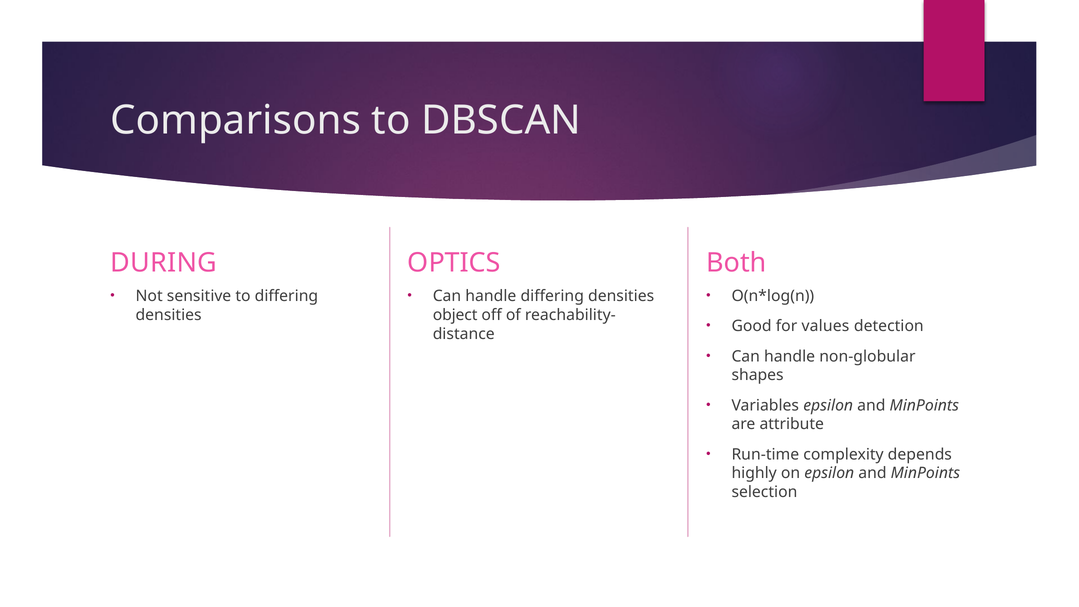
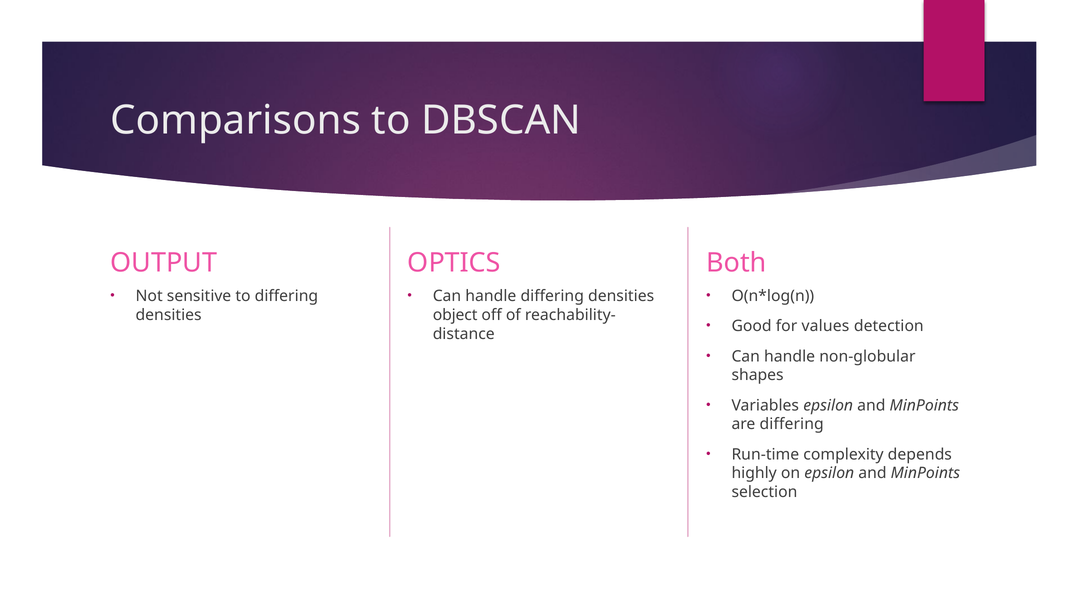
DURING: DURING -> OUTPUT
are attribute: attribute -> differing
